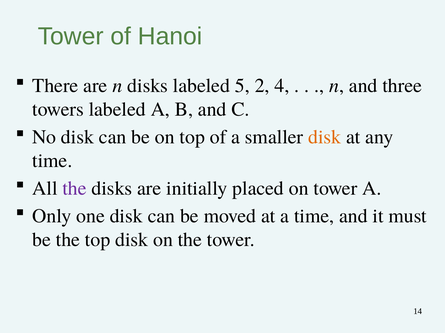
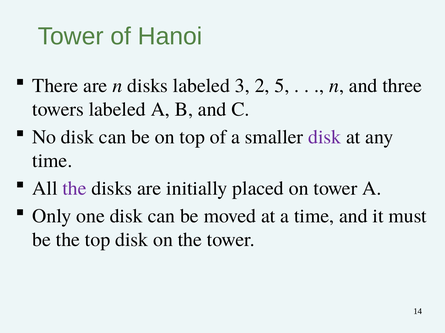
5: 5 -> 3
4: 4 -> 5
disk at (325, 137) colour: orange -> purple
